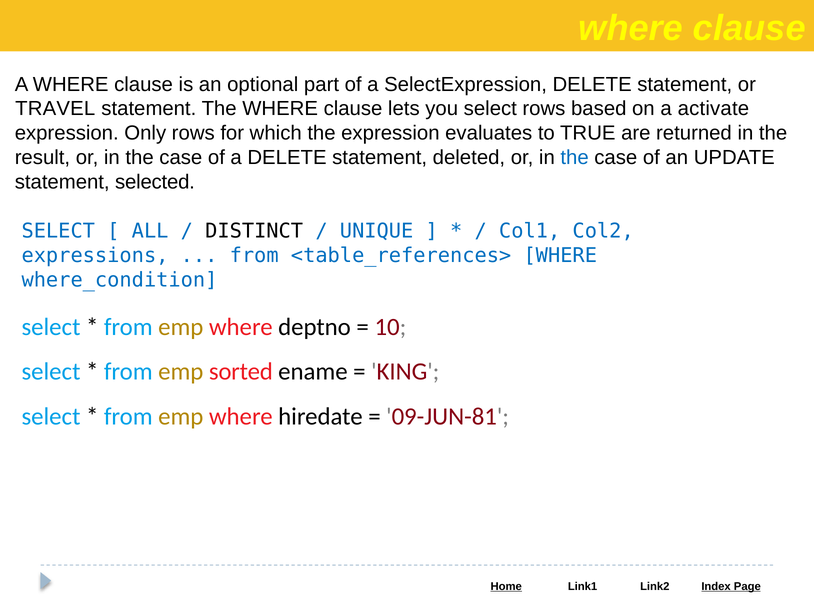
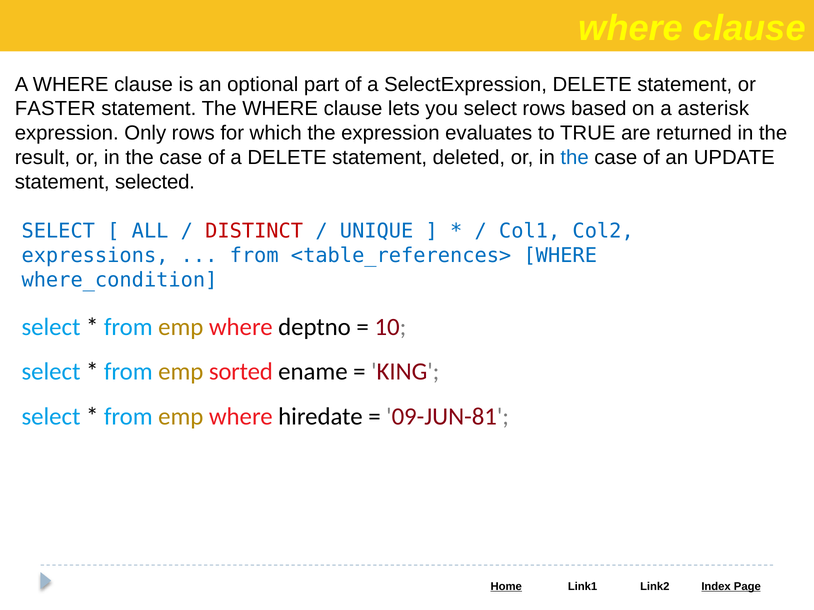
TRAVEL: TRAVEL -> FASTER
activate: activate -> asterisk
DISTINCT colour: black -> red
